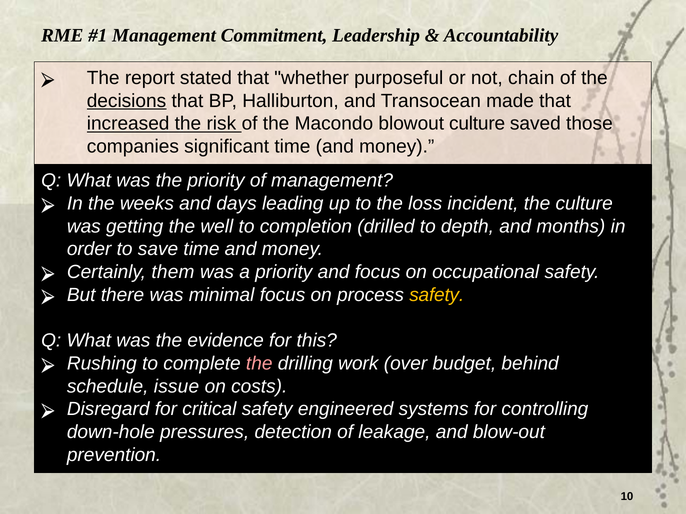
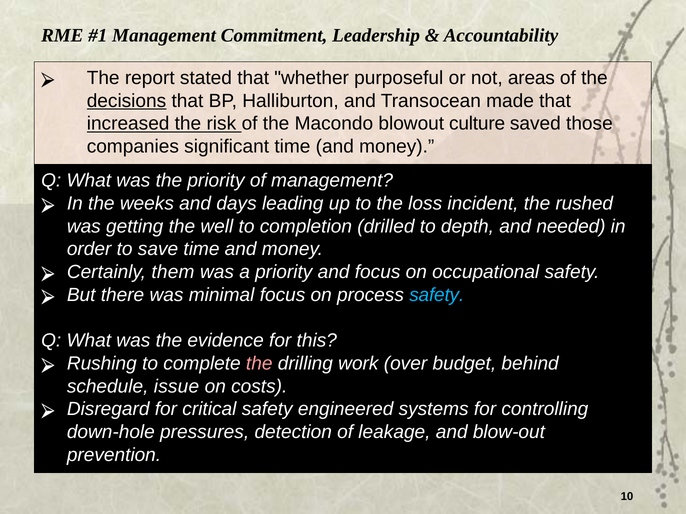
chain: chain -> areas
the culture: culture -> rushed
months: months -> needed
safety at (437, 295) colour: yellow -> light blue
